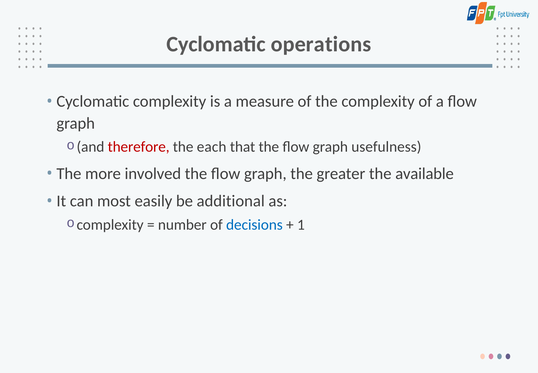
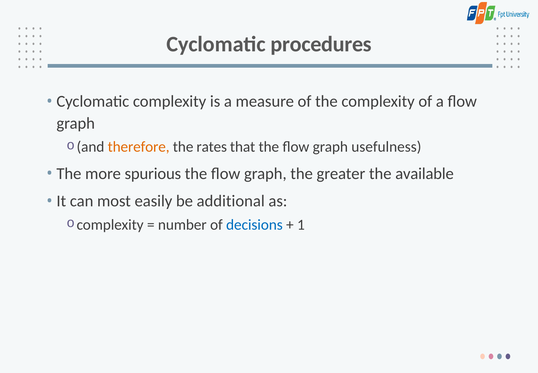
operations: operations -> procedures
therefore colour: red -> orange
each: each -> rates
involved: involved -> spurious
